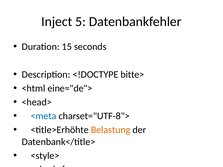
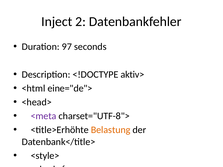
5: 5 -> 2
15: 15 -> 97
bitte>: bitte> -> aktiv>
<meta colour: blue -> purple
